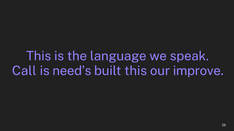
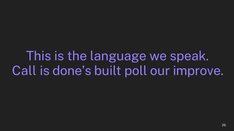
need’s: need’s -> done’s
built this: this -> poll
